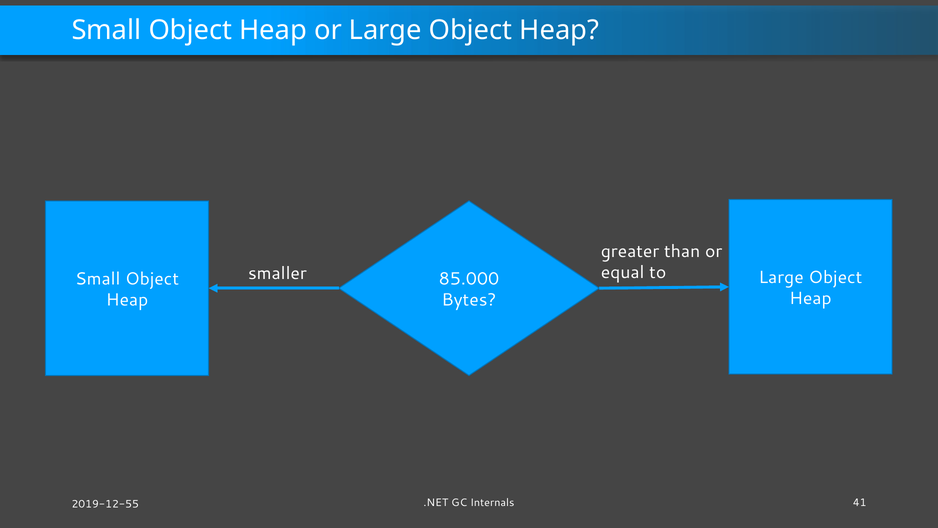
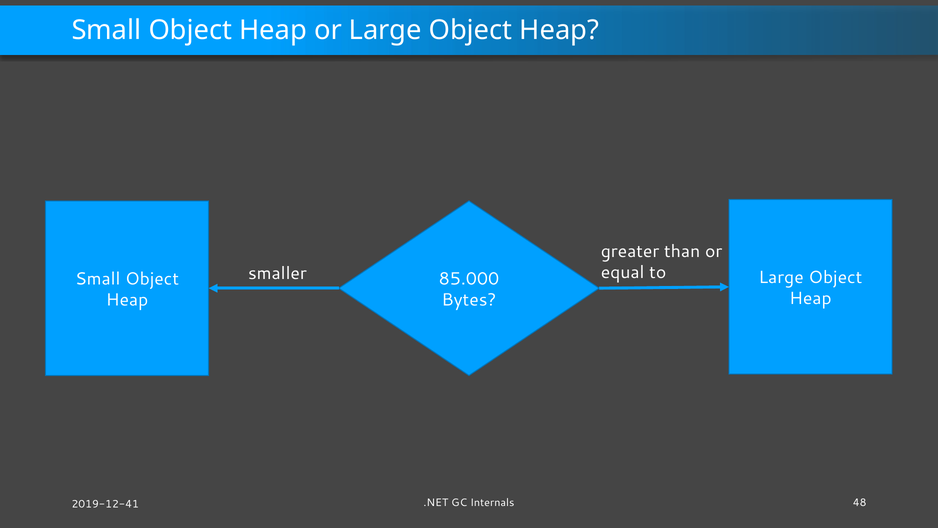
41: 41 -> 48
2019-12-55: 2019-12-55 -> 2019-12-41
